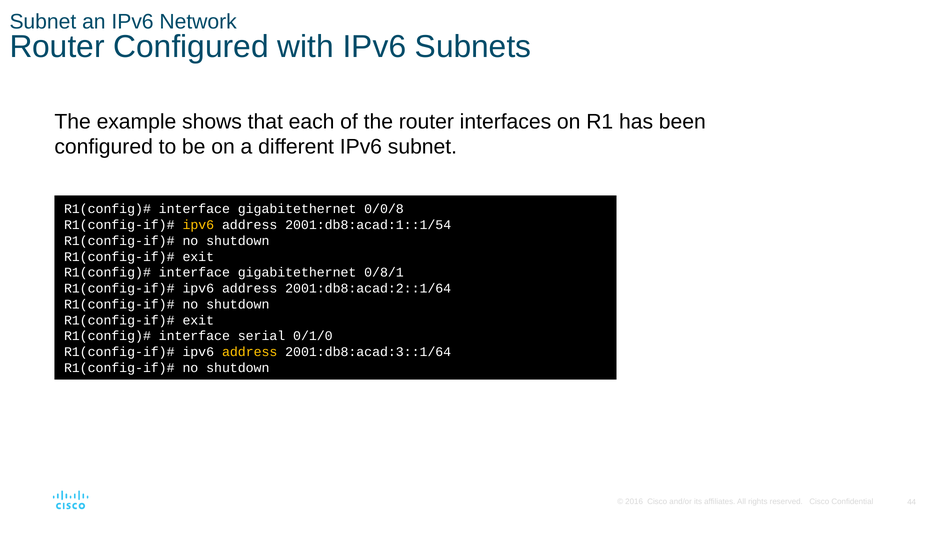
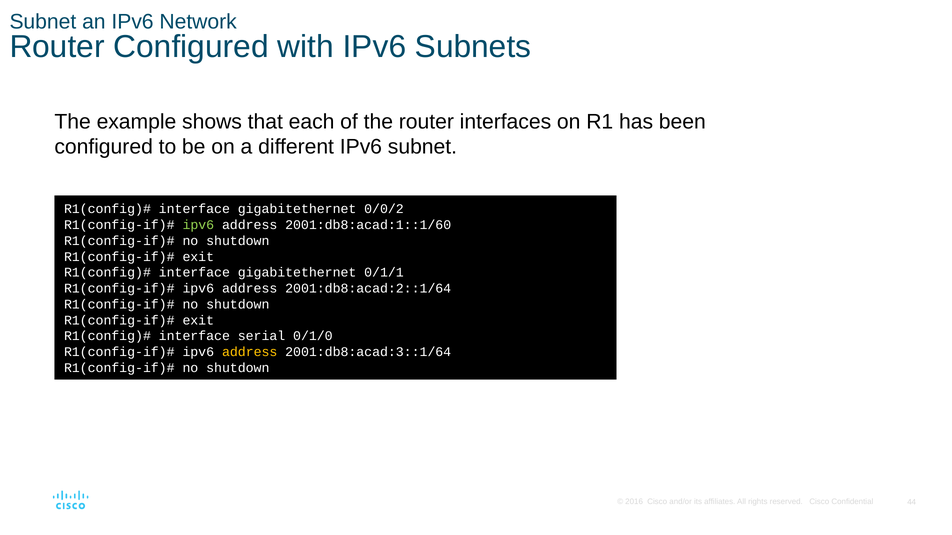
0/0/8: 0/0/8 -> 0/0/2
ipv6 at (198, 225) colour: yellow -> light green
2001:db8:acad:1::1/54: 2001:db8:acad:1::1/54 -> 2001:db8:acad:1::1/60
0/8/1: 0/8/1 -> 0/1/1
